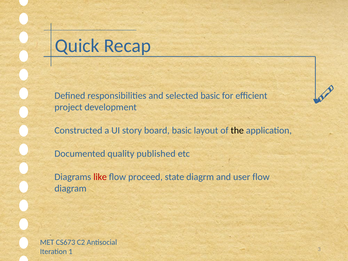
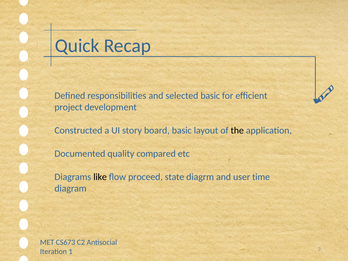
published: published -> compared
like colour: red -> black
user flow: flow -> time
